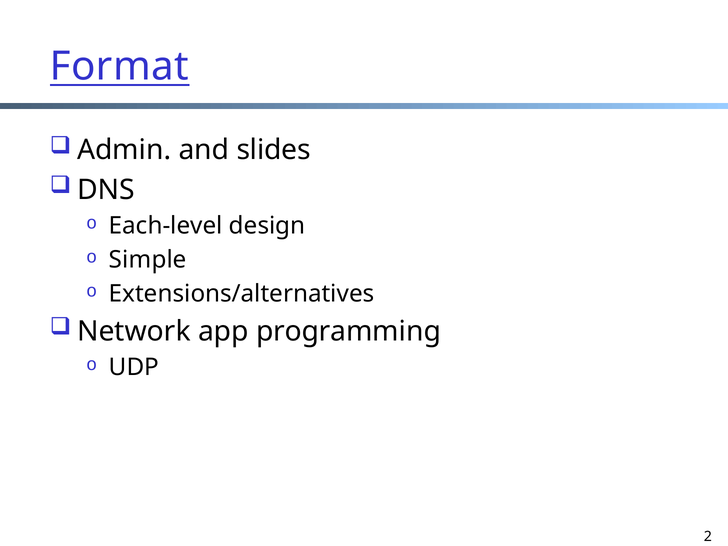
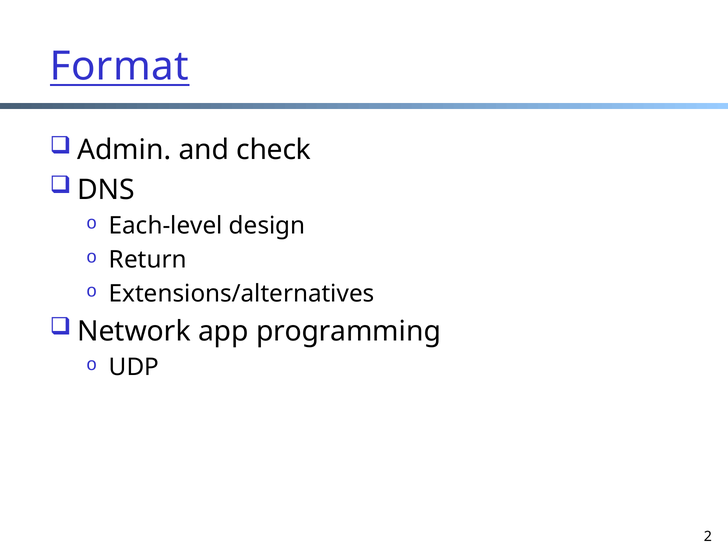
slides: slides -> check
Simple: Simple -> Return
